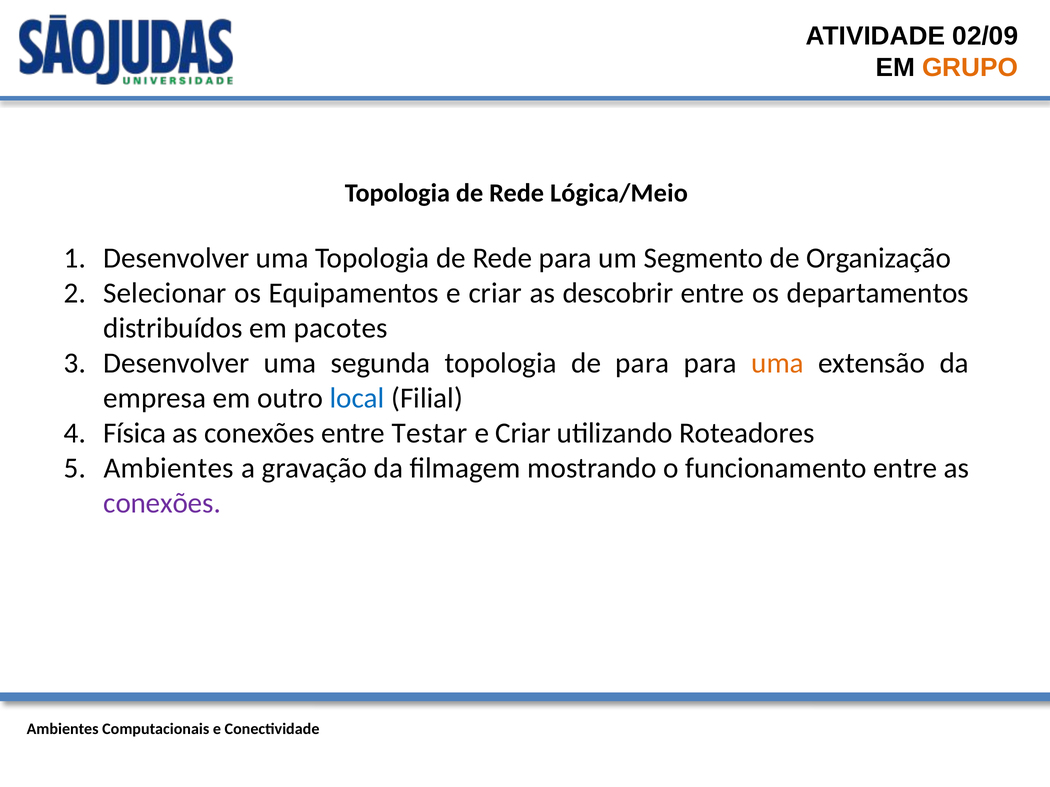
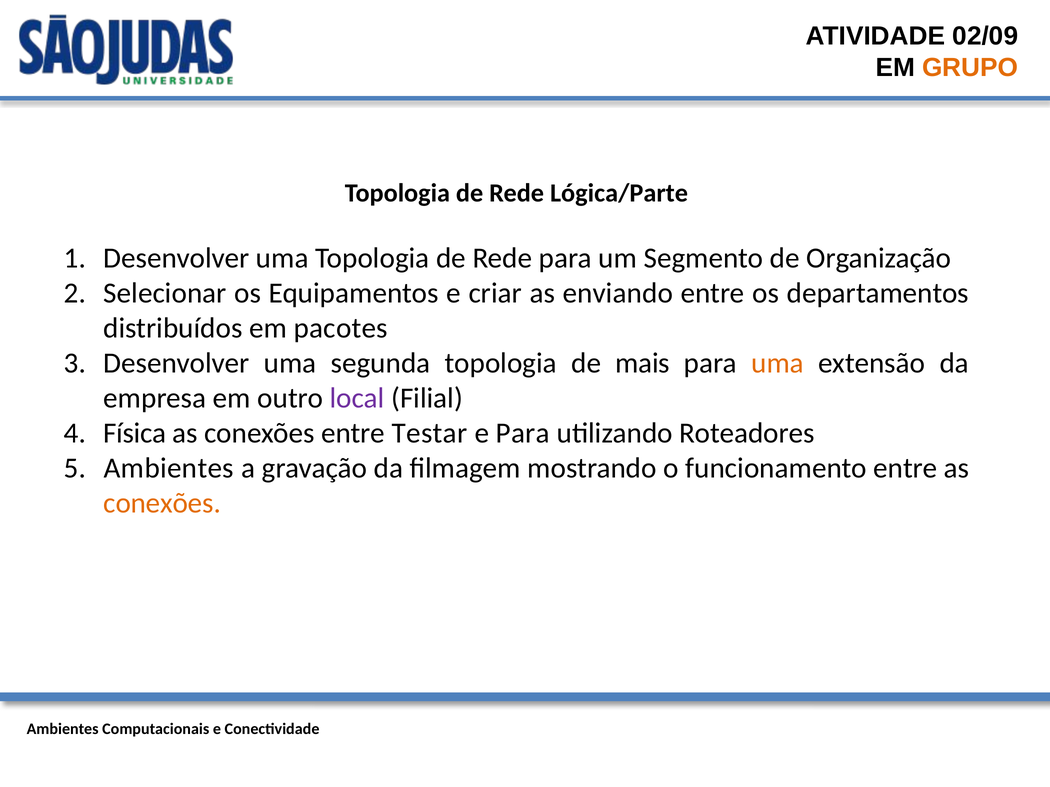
Lógica/Meio: Lógica/Meio -> Lógica/Parte
descobrir: descobrir -> enviando
de para: para -> mais
local colour: blue -> purple
Criar at (523, 433): Criar -> Para
conexões at (162, 503) colour: purple -> orange
